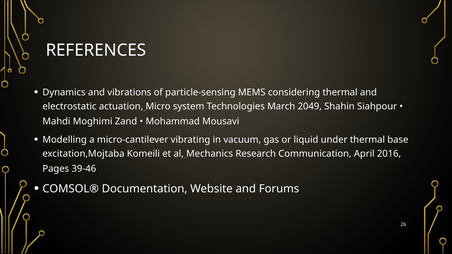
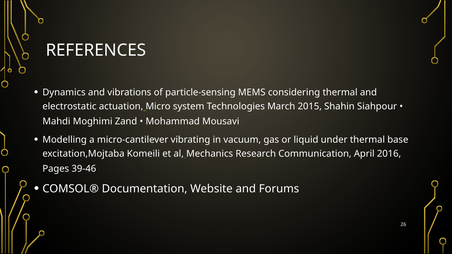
2049: 2049 -> 2015
